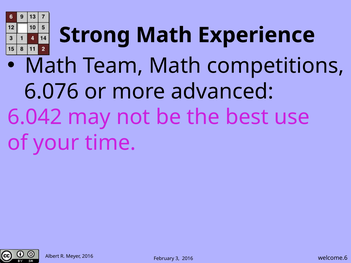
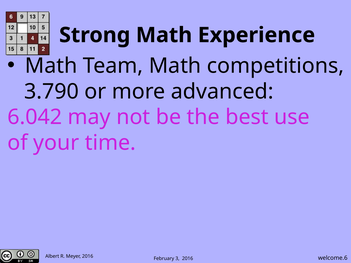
6.076: 6.076 -> 3.790
